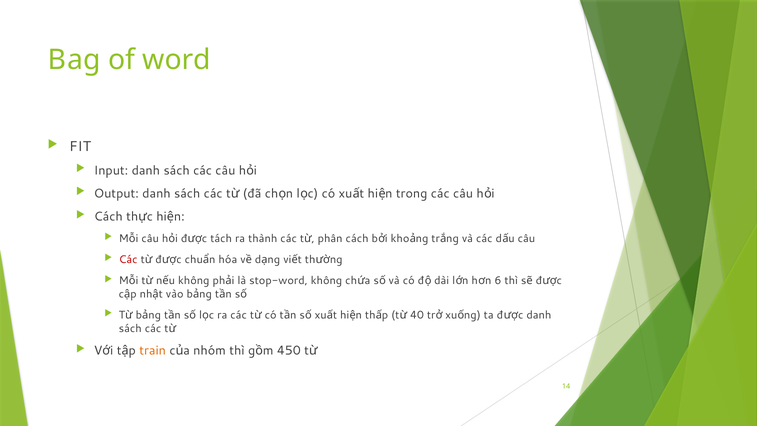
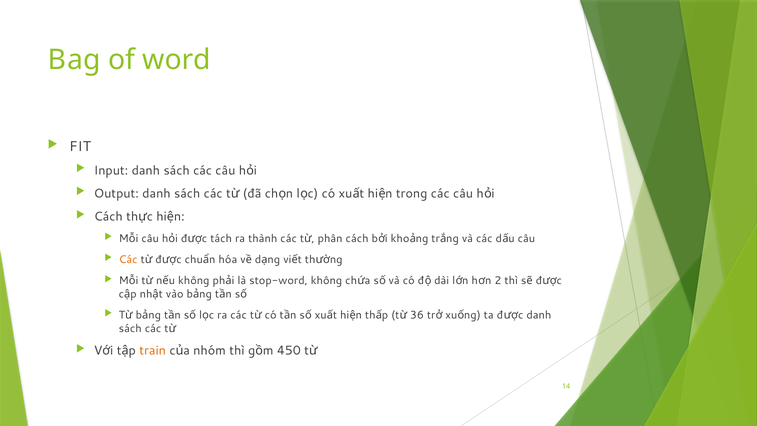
Các at (128, 260) colour: red -> orange
6: 6 -> 2
40: 40 -> 36
